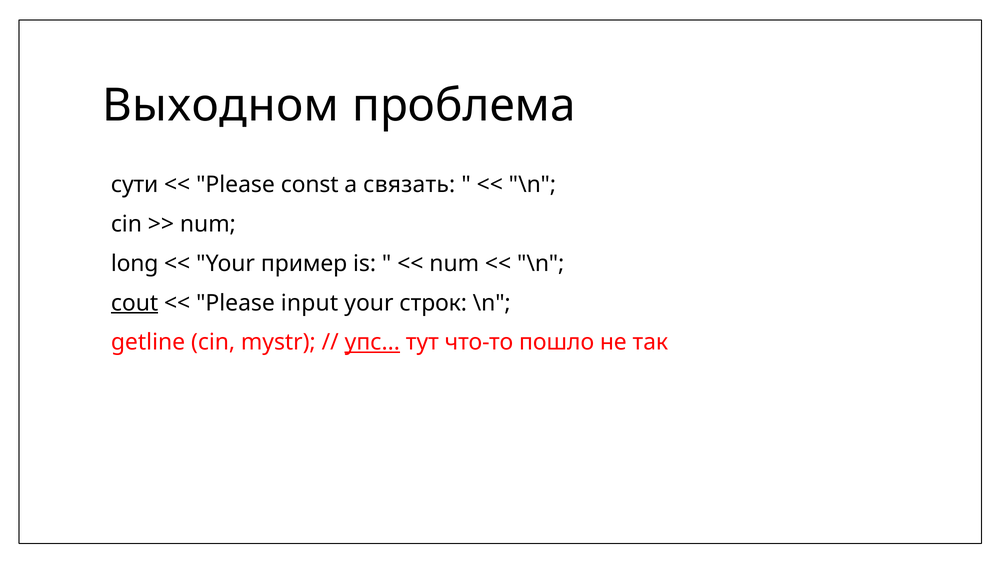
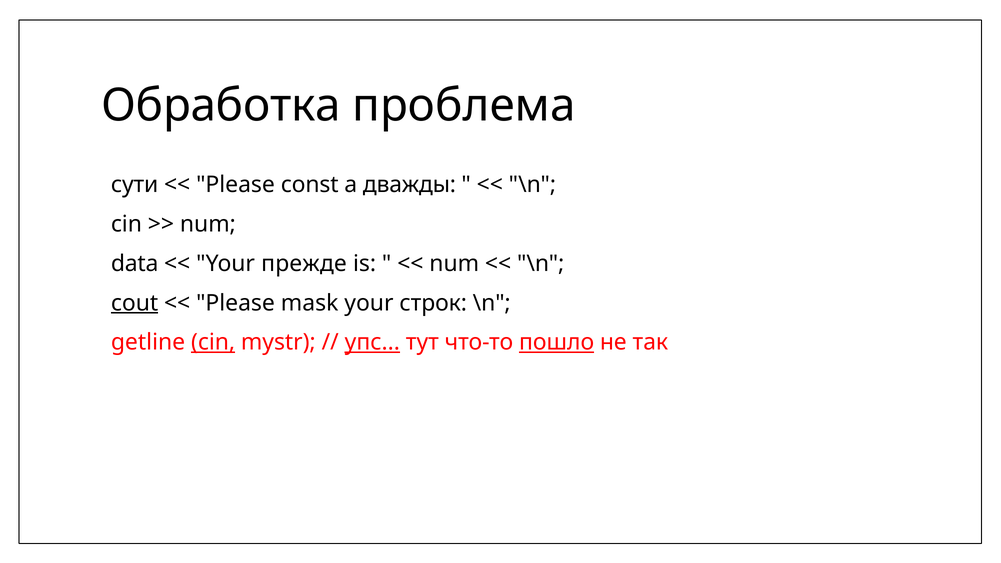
Выходном: Выходном -> Обработка
связать: связать -> дважды
long: long -> data
пример: пример -> прежде
input: input -> mask
cin at (213, 342) underline: none -> present
пошло underline: none -> present
